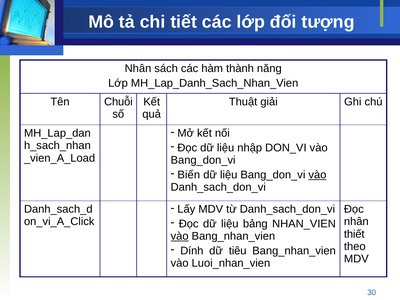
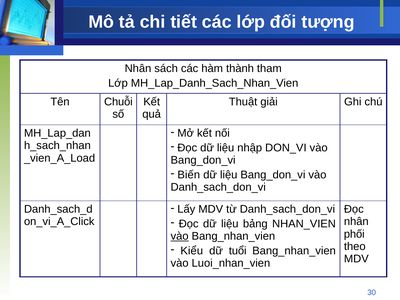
năng: năng -> tham
vào at (317, 175) underline: present -> none
thiết: thiết -> phối
Dính: Dính -> Kiểu
tiêu: tiêu -> tuổi
